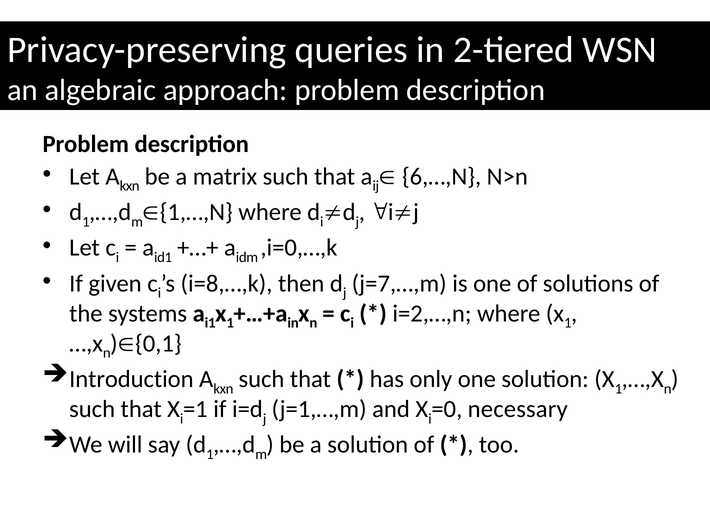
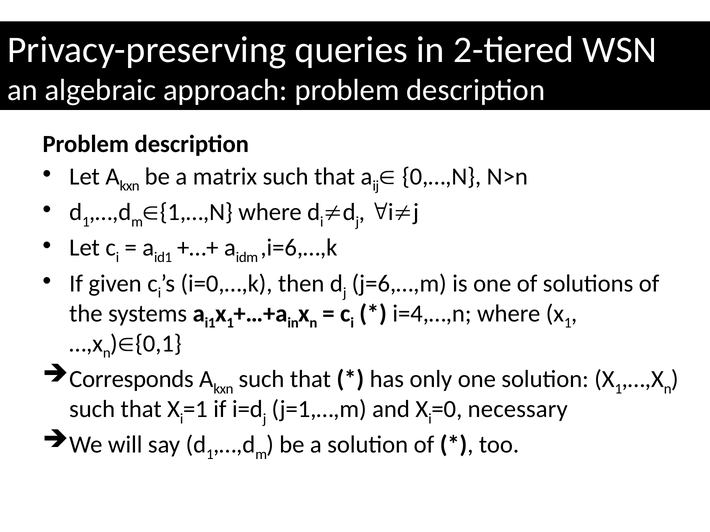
6,…,N: 6,…,N -> 0,…,N
,i=0,…,k: ,i=0,…,k -> ,i=6,…,k
i=8,…,k: i=8,…,k -> i=0,…,k
j=7,…,m: j=7,…,m -> j=6,…,m
i=2,…,n: i=2,…,n -> i=4,…,n
Introduction: Introduction -> Corresponds
